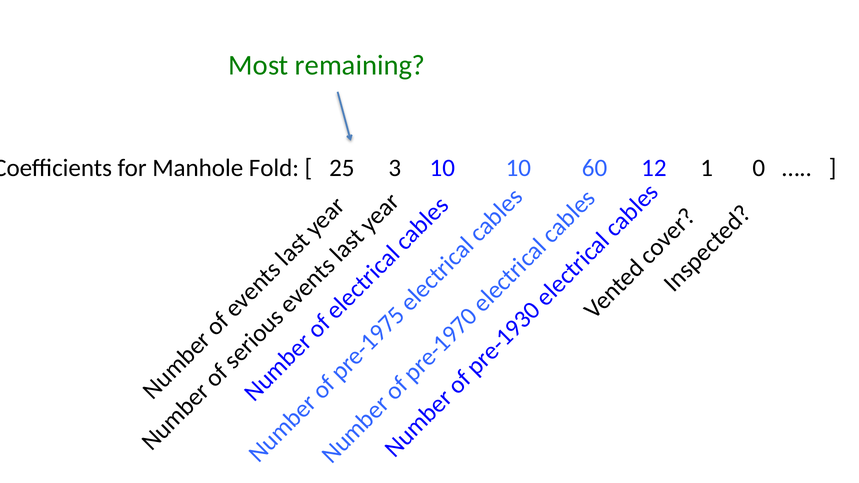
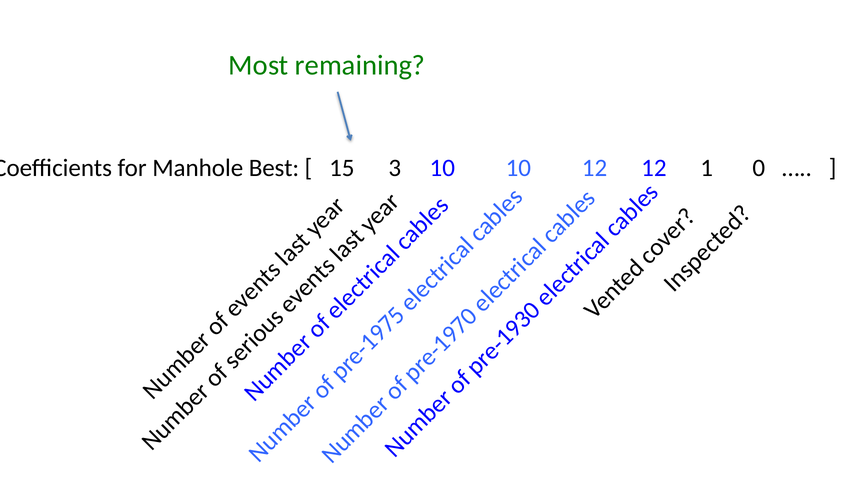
Fold: Fold -> Best
25: 25 -> 15
10 60: 60 -> 12
